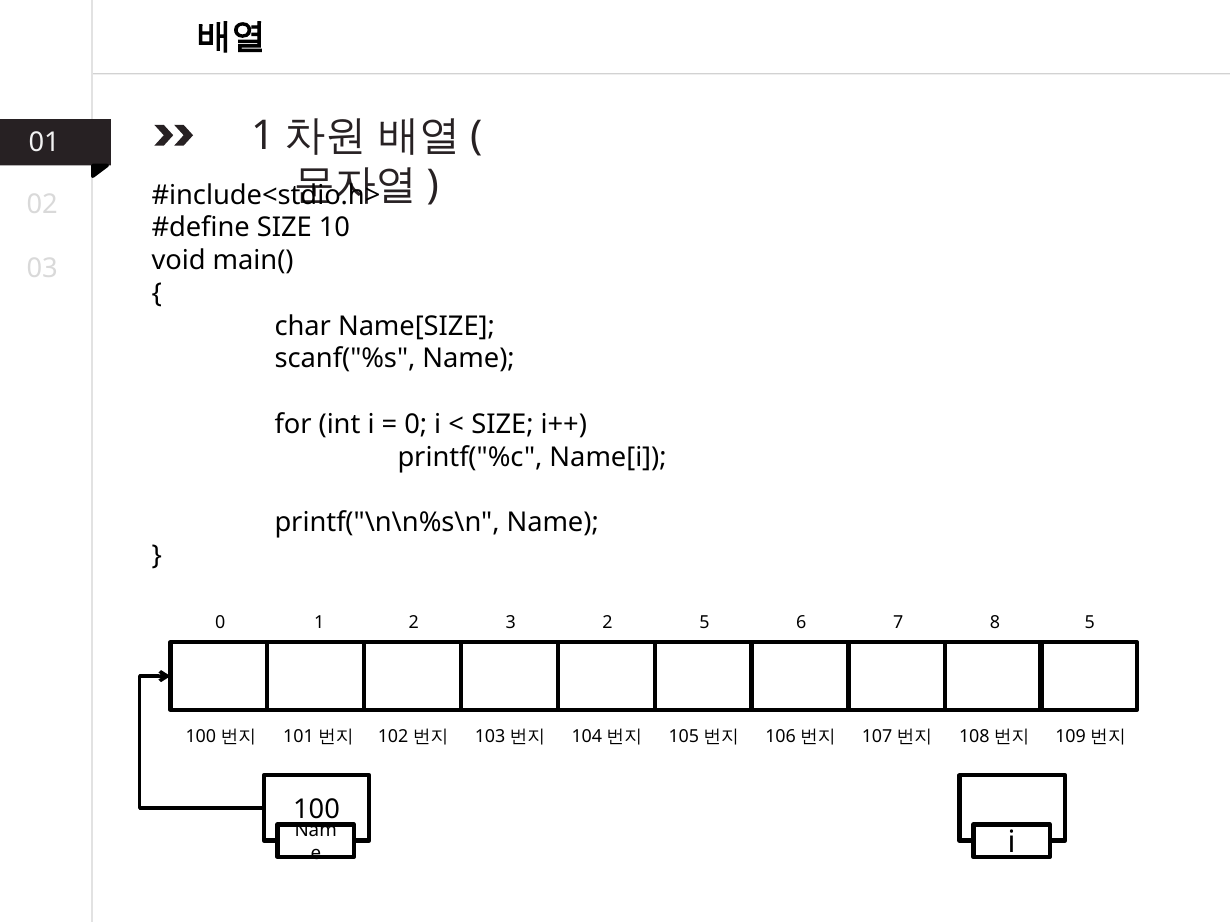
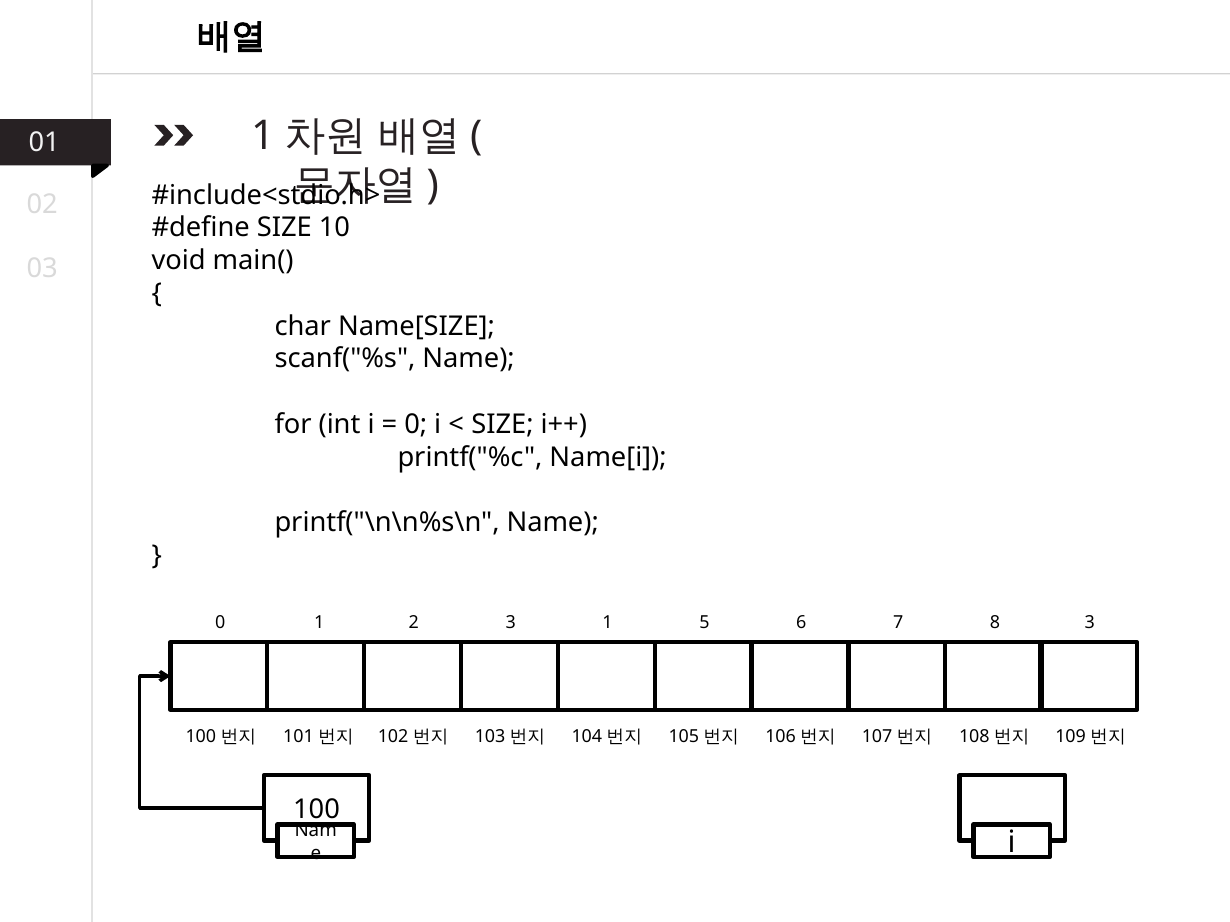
3 2: 2 -> 1
8 5: 5 -> 3
